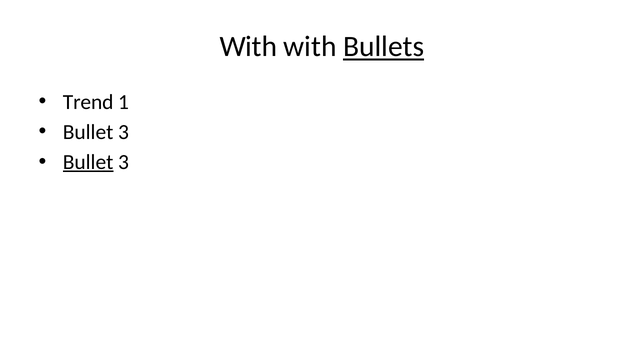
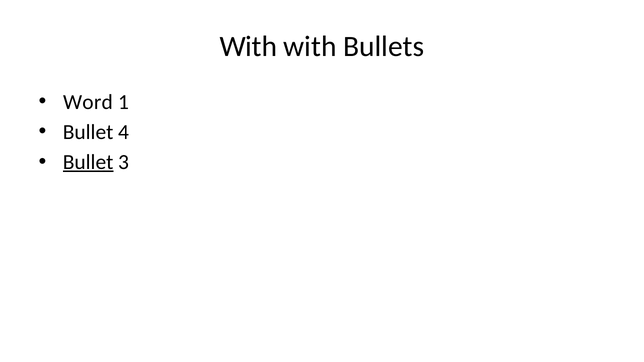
Bullets underline: present -> none
Trend: Trend -> Word
3 at (124, 132): 3 -> 4
